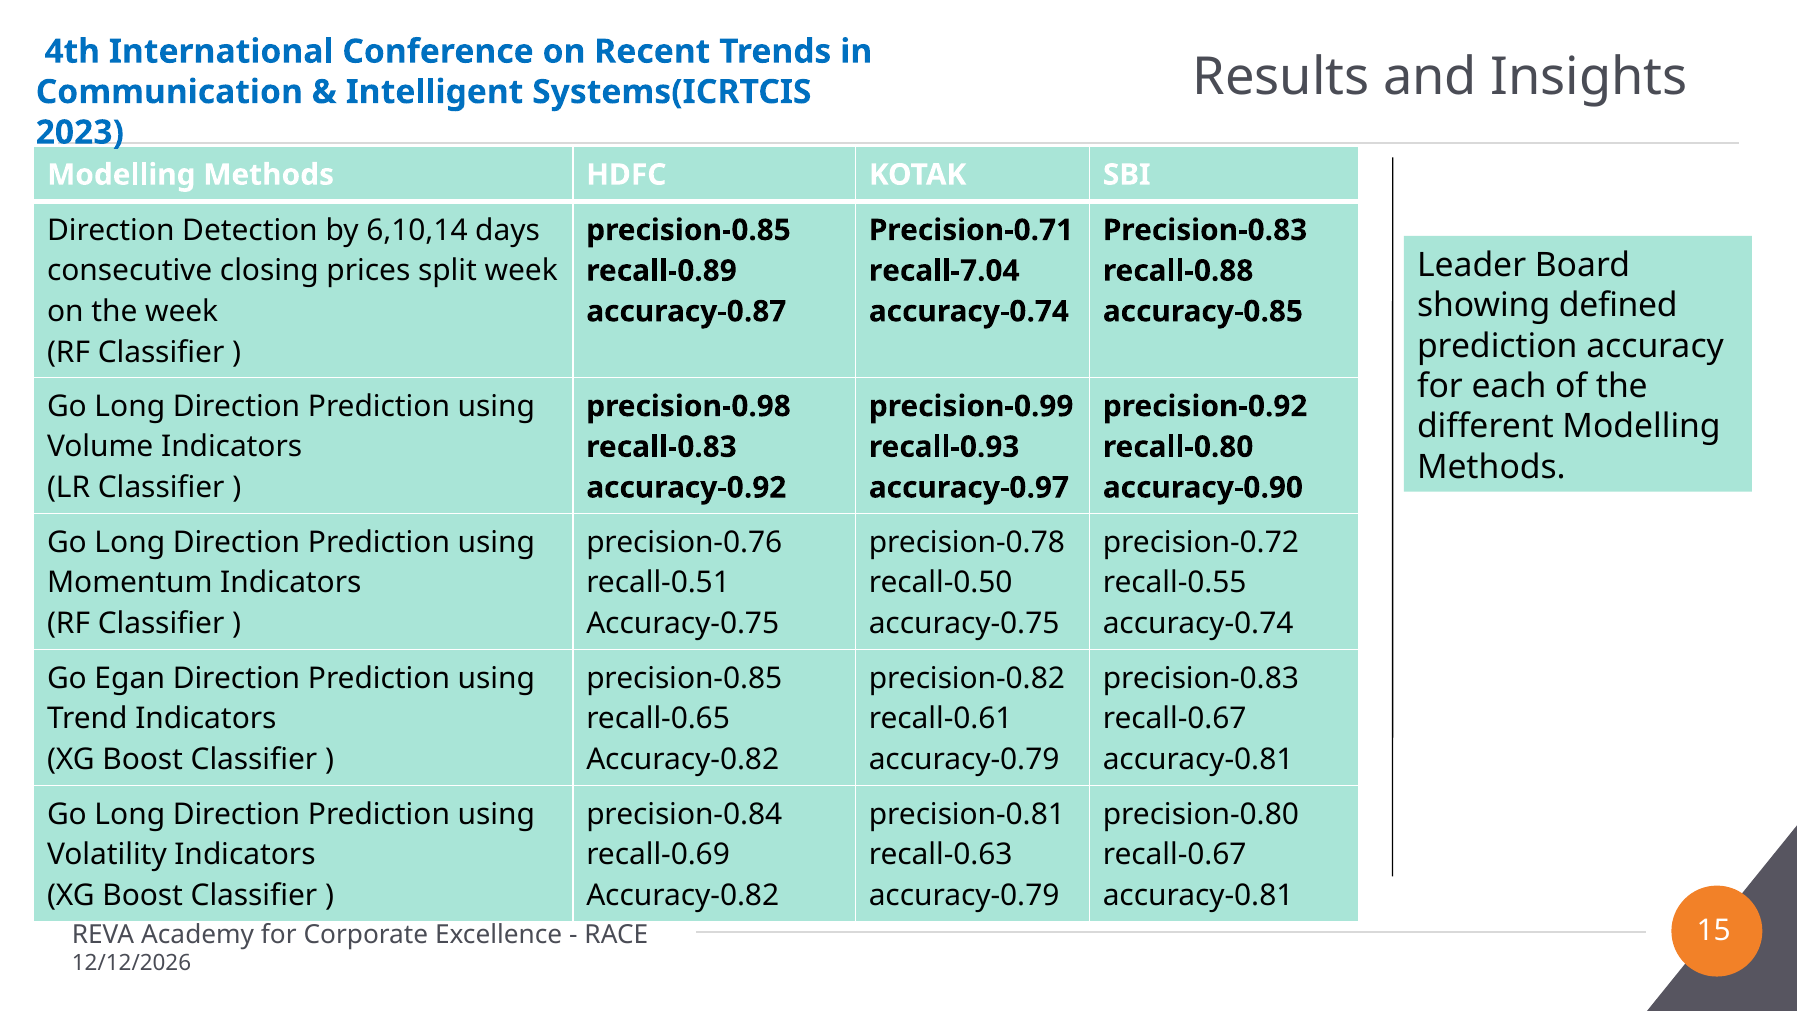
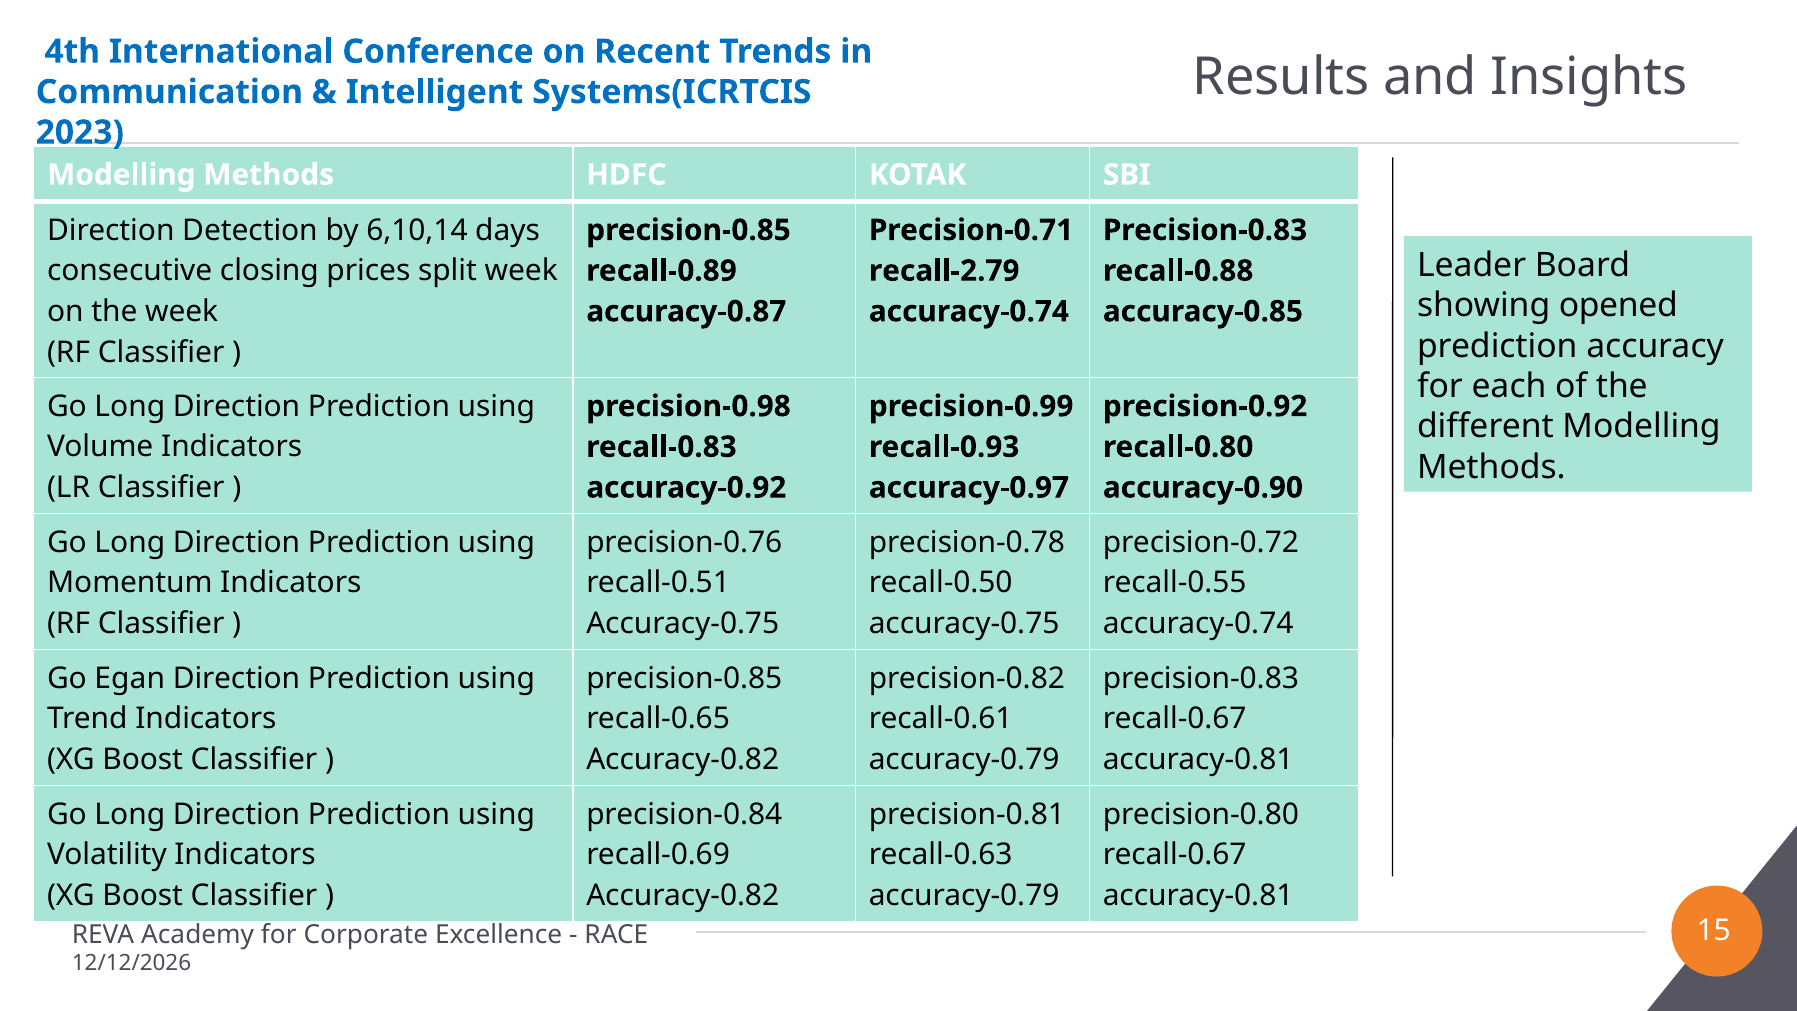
recall-7.04: recall-7.04 -> recall-2.79
defined: defined -> opened
